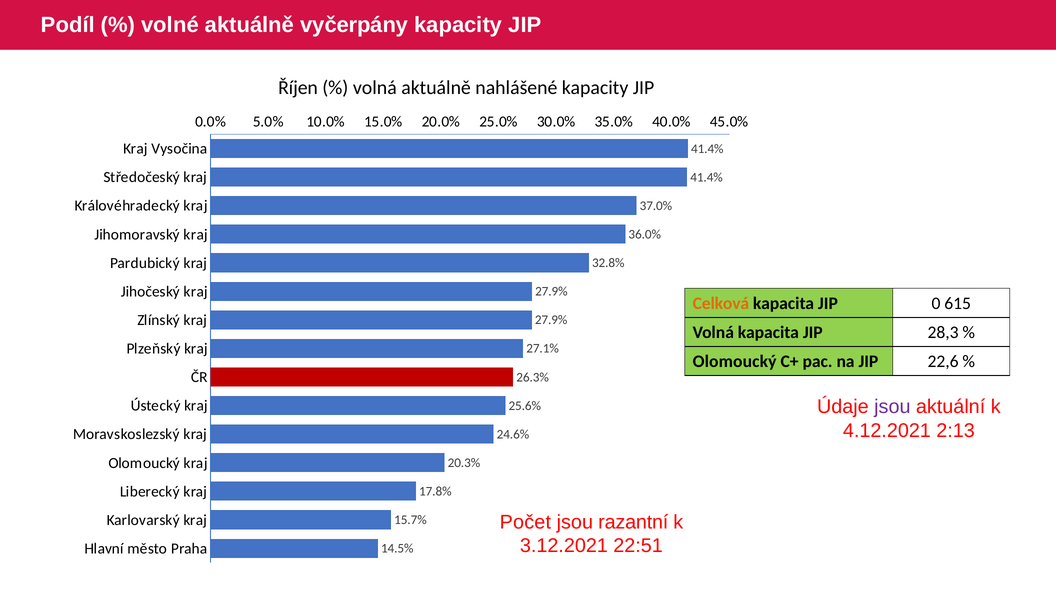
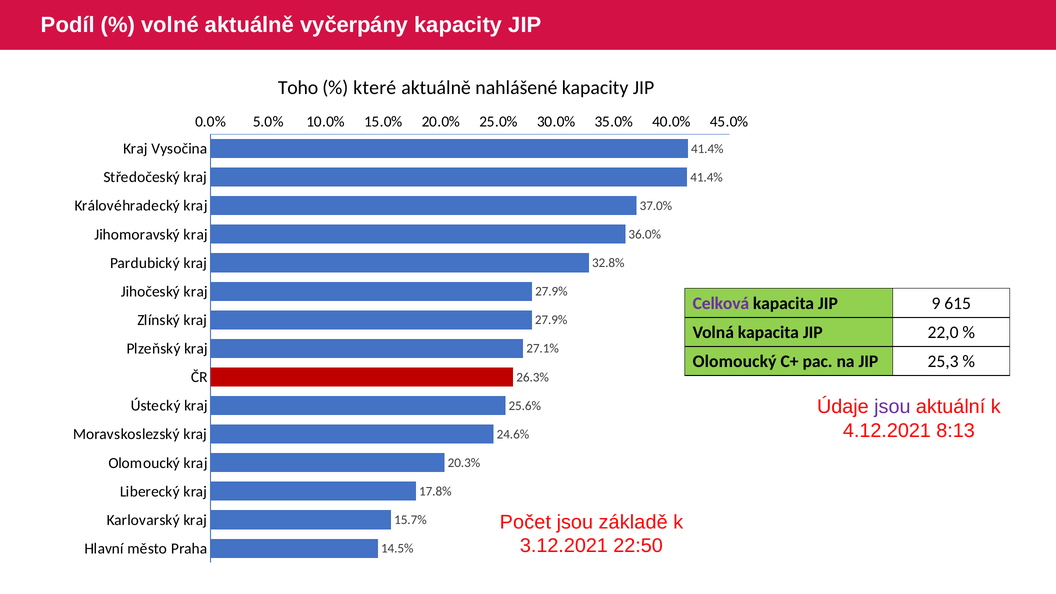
Říjen: Říjen -> Toho
volná at (375, 88): volná -> které
Celková colour: orange -> purple
0: 0 -> 9
28,3: 28,3 -> 22,0
22,6: 22,6 -> 25,3
2:13: 2:13 -> 8:13
razantní: razantní -> základě
22:51: 22:51 -> 22:50
